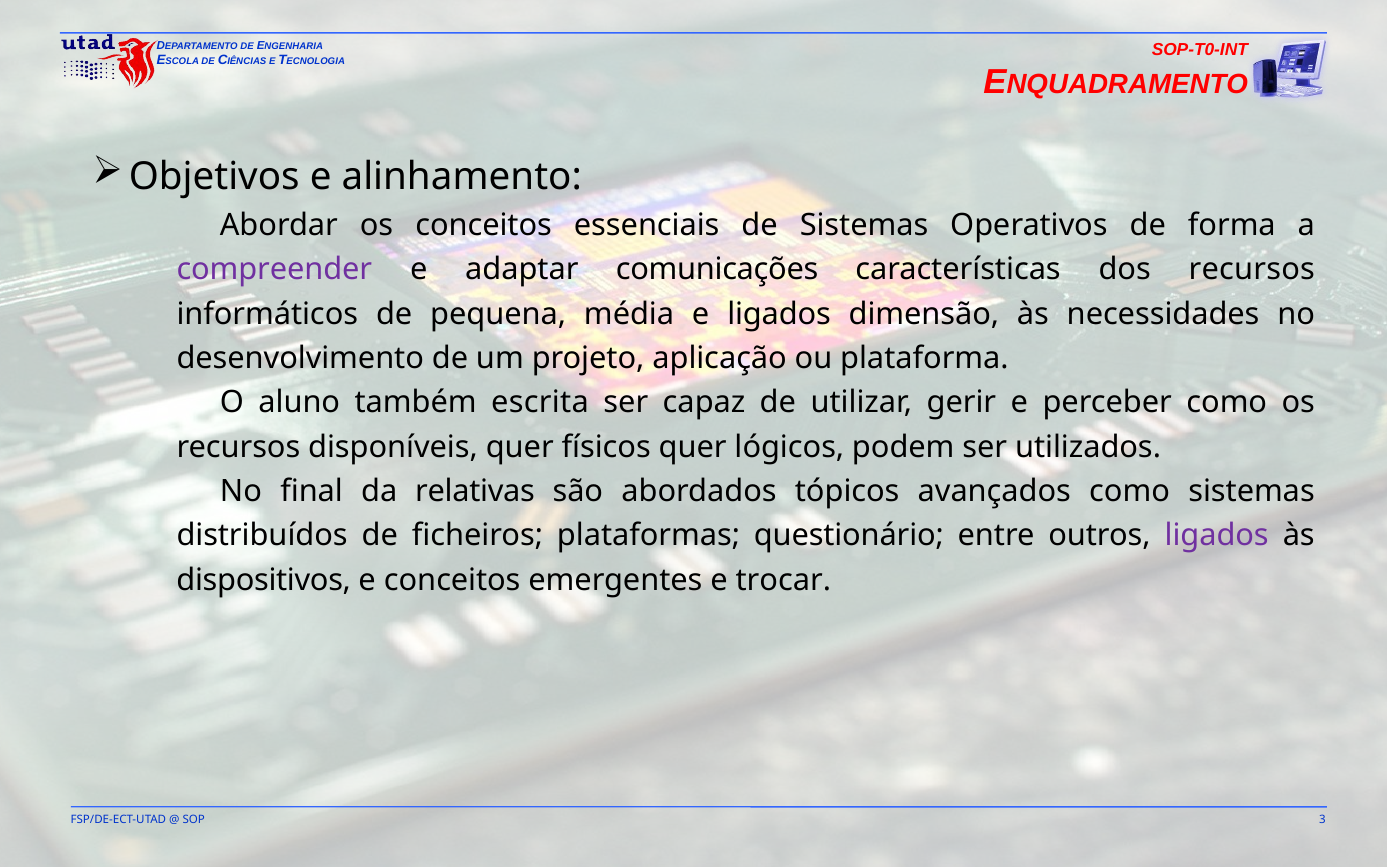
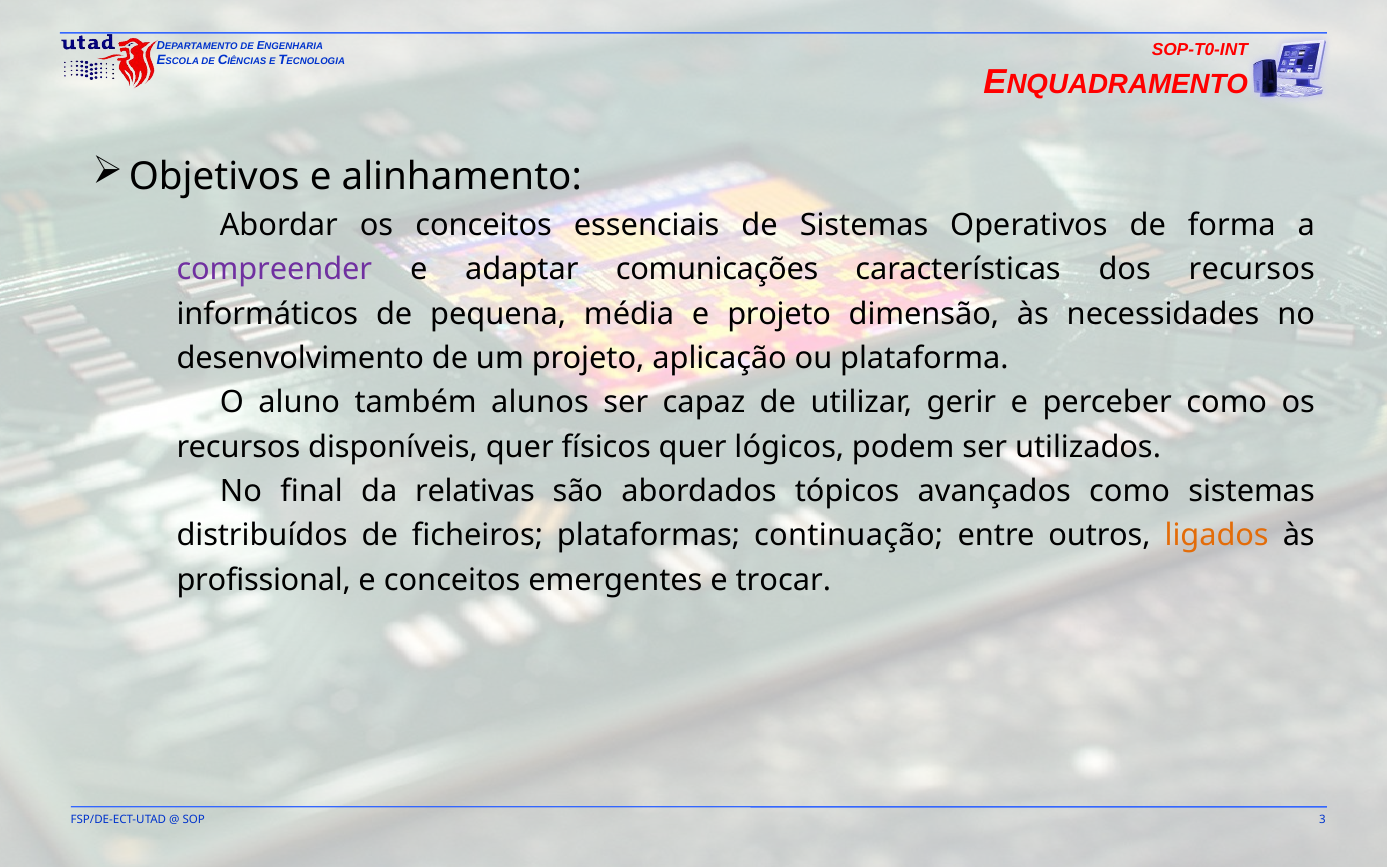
e ligados: ligados -> projeto
escrita: escrita -> alunos
questionário: questionário -> continuação
ligados at (1217, 536) colour: purple -> orange
dispositivos: dispositivos -> profissional
